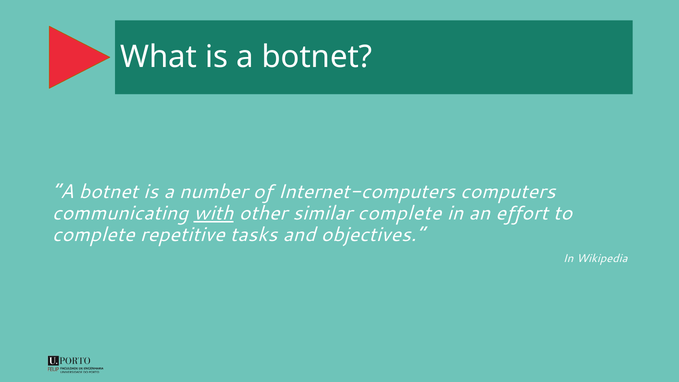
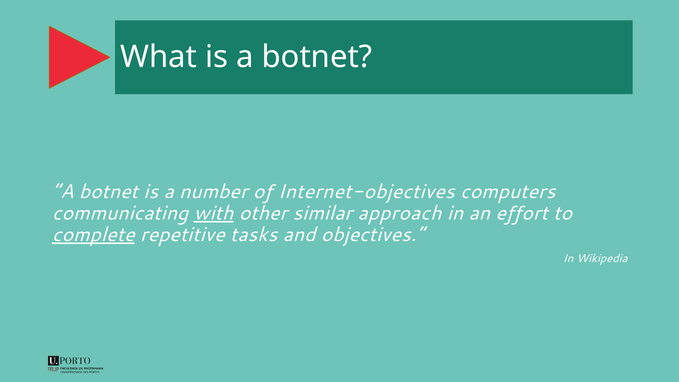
Internet-computers: Internet-computers -> Internet-objectives
similar complete: complete -> approach
complete at (93, 235) underline: none -> present
